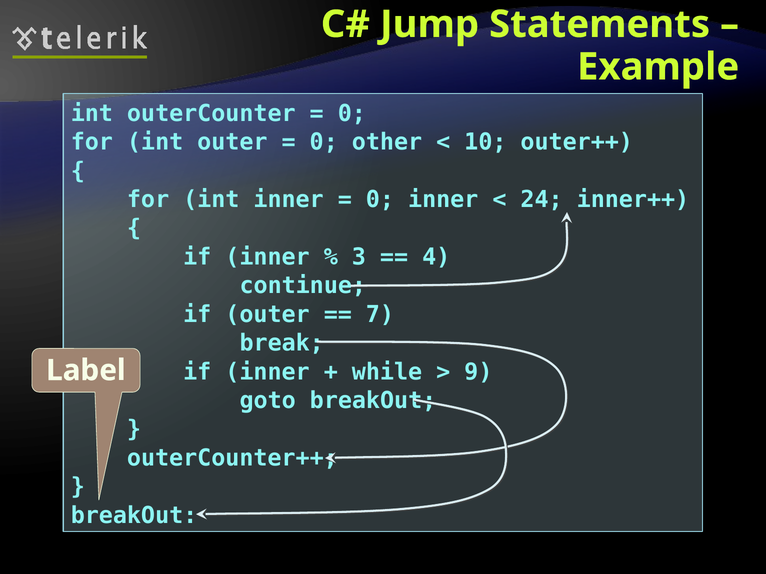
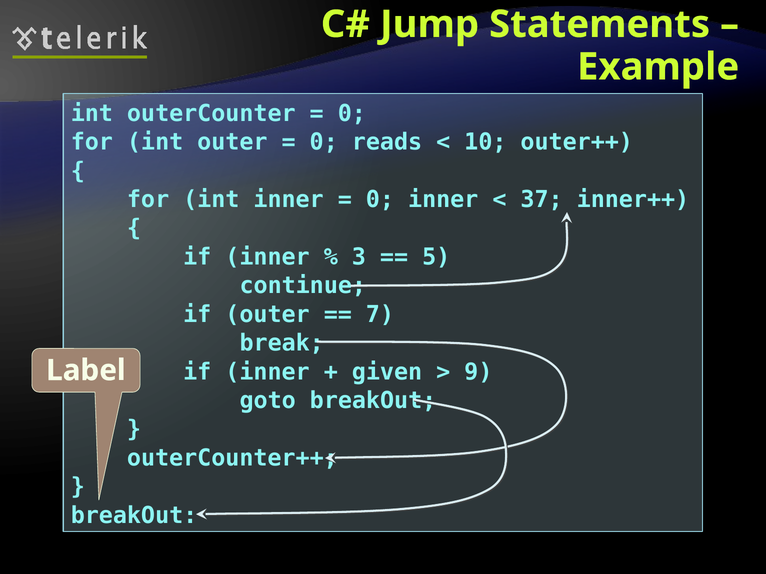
other: other -> reads
24: 24 -> 37
4: 4 -> 5
while: while -> given
